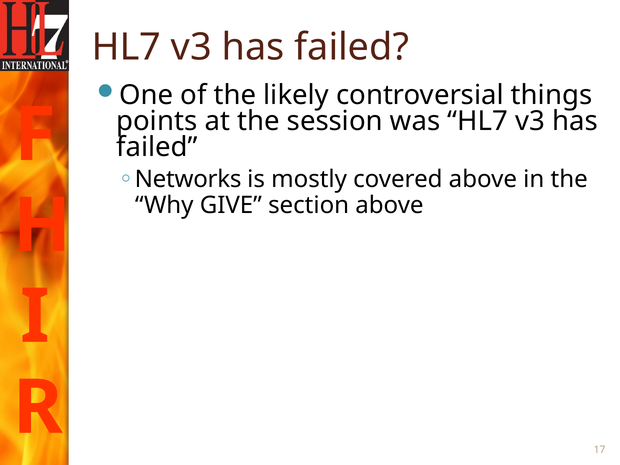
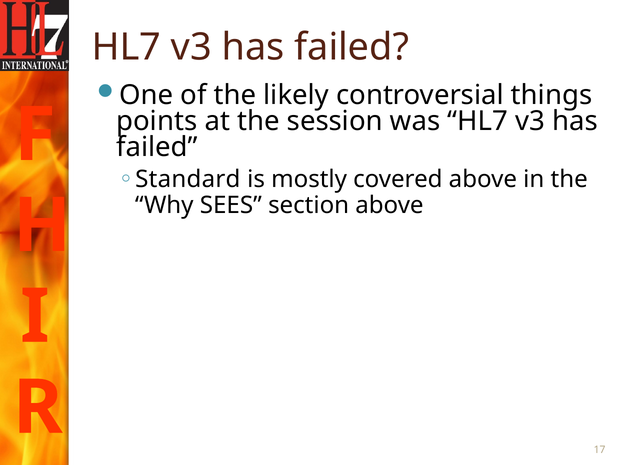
Networks: Networks -> Standard
GIVE: GIVE -> SEES
